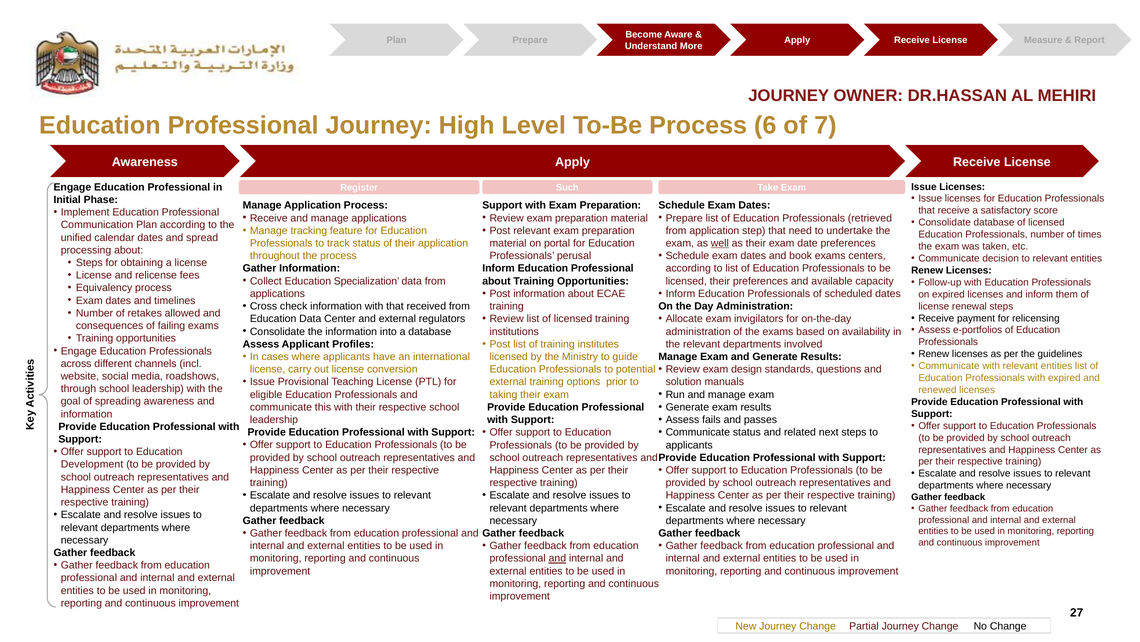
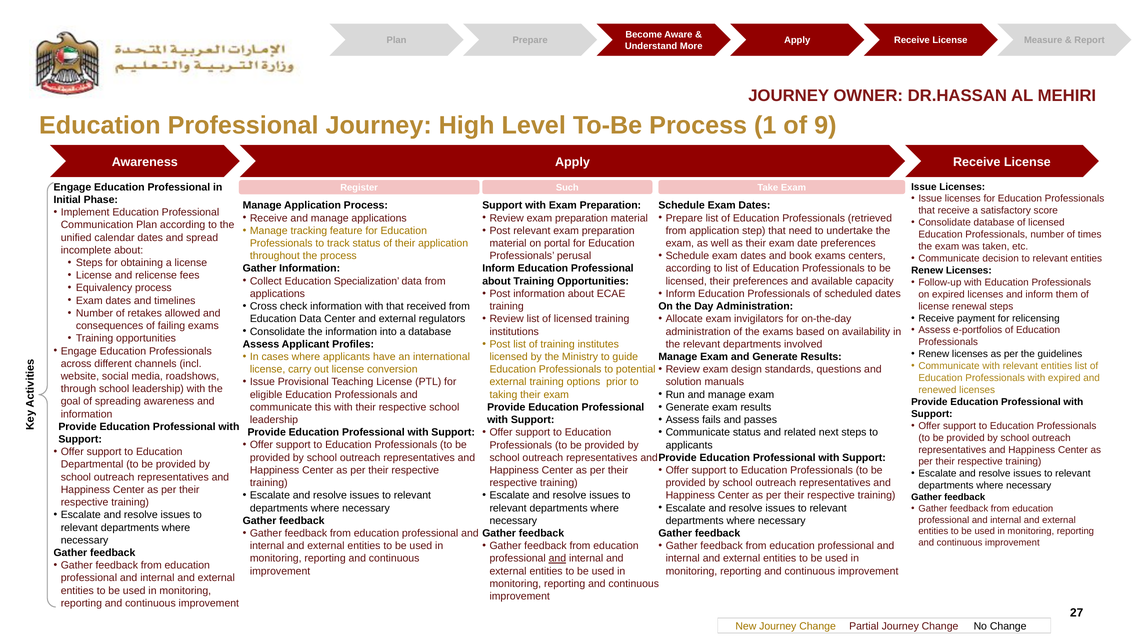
6: 6 -> 1
7: 7 -> 9
well underline: present -> none
processing: processing -> incomplete
Development: Development -> Departmental
